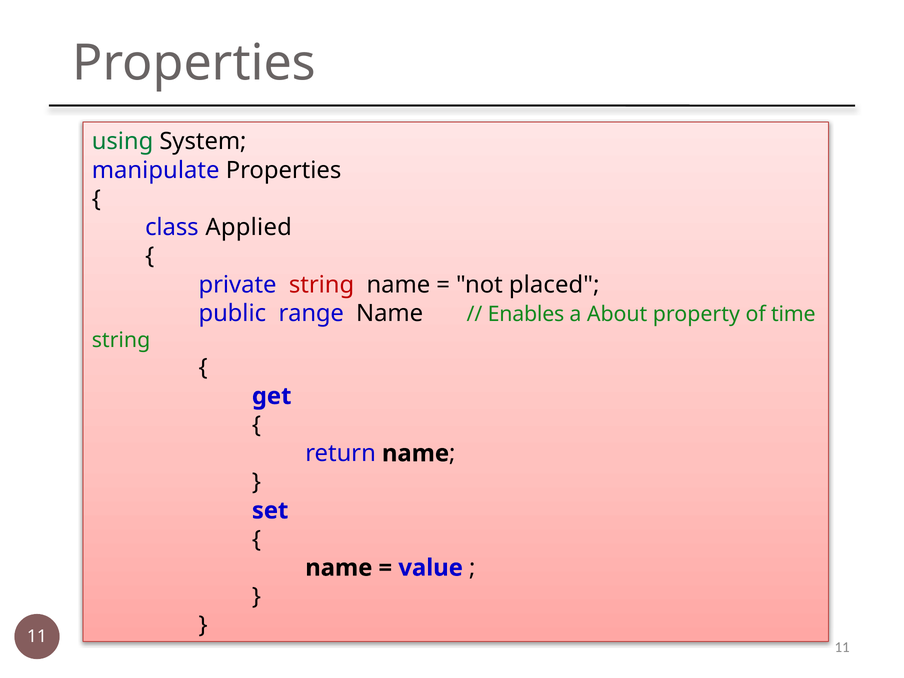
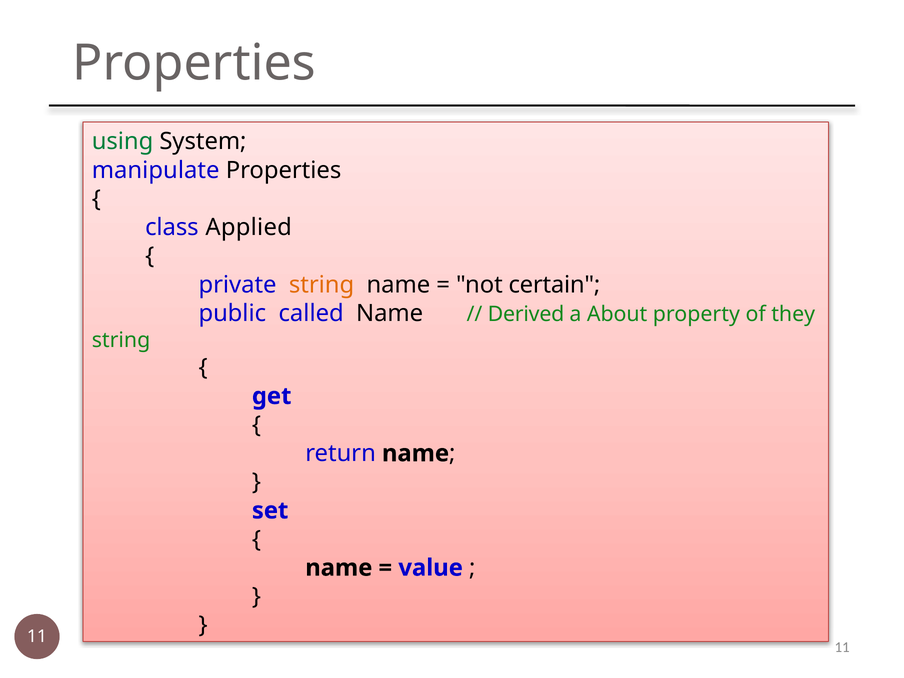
string at (322, 285) colour: red -> orange
placed: placed -> certain
range: range -> called
Enables: Enables -> Derived
time: time -> they
